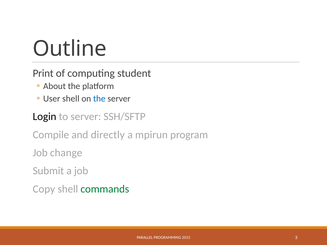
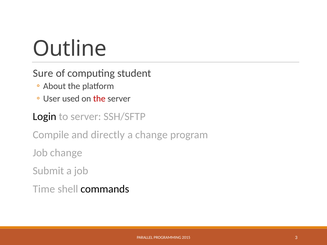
Print: Print -> Sure
User shell: shell -> used
the at (99, 99) colour: blue -> red
a mpirun: mpirun -> change
Copy: Copy -> Time
commands colour: green -> black
